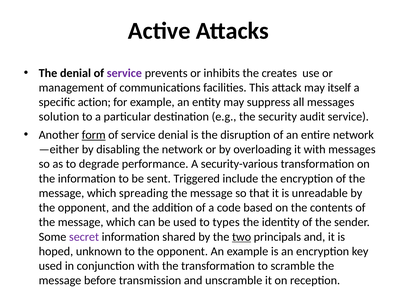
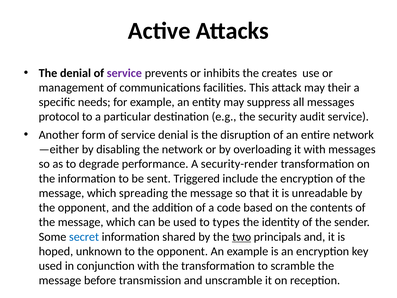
itself: itself -> their
action: action -> needs
solution: solution -> protocol
form underline: present -> none
security-various: security-various -> security-render
secret colour: purple -> blue
